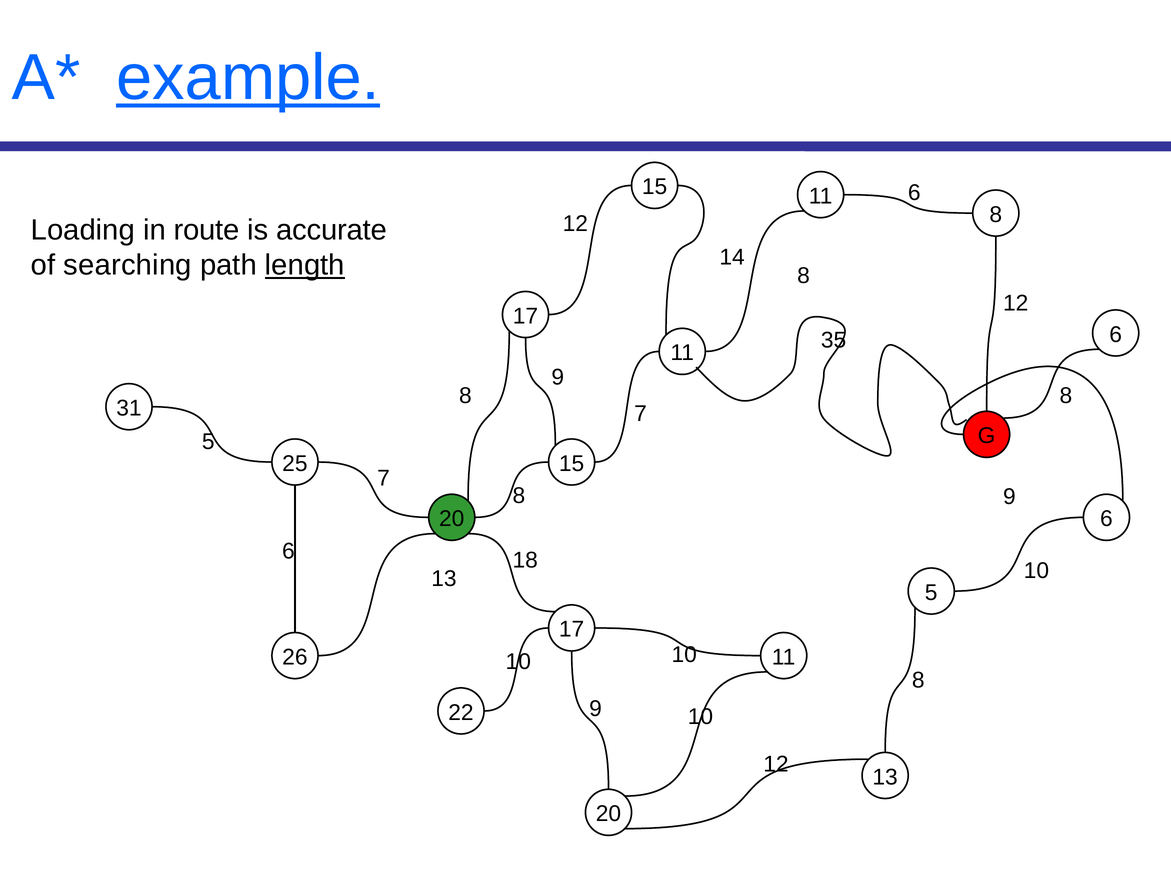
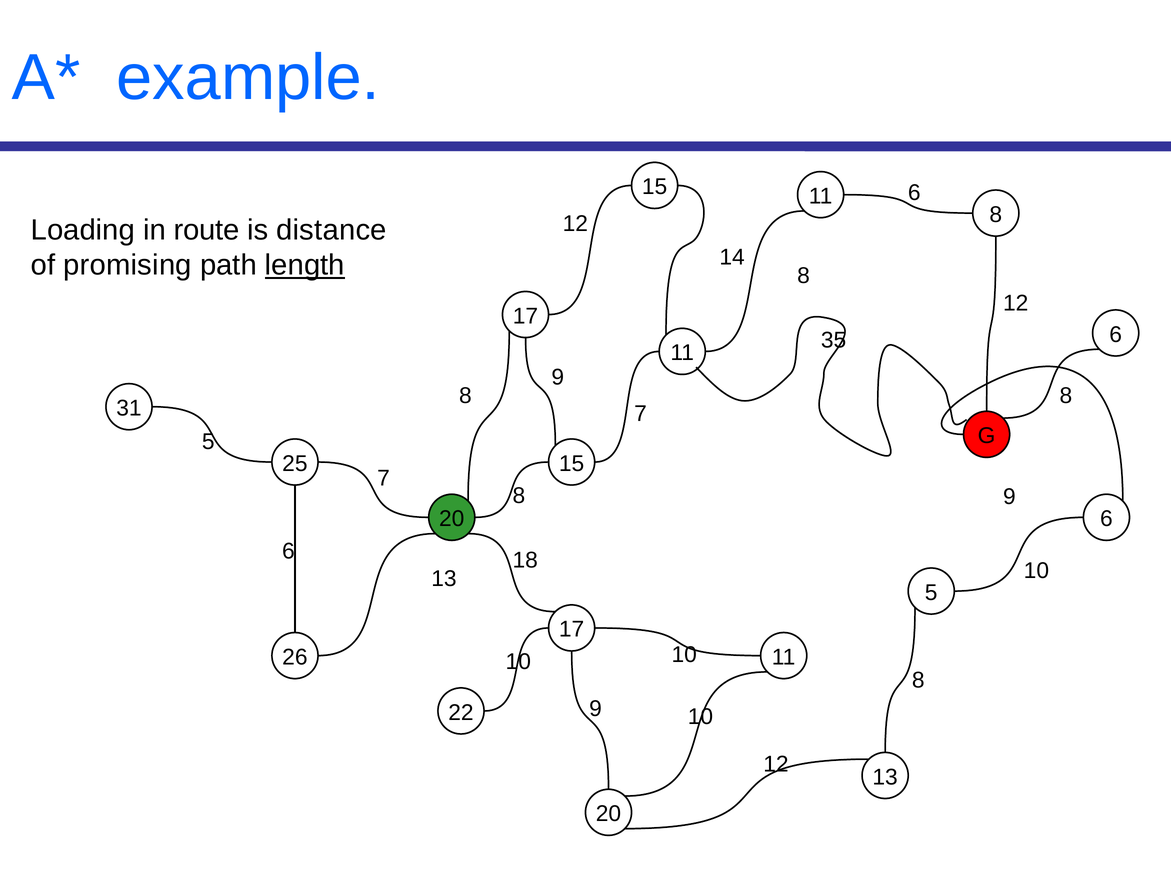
example underline: present -> none
accurate: accurate -> distance
searching: searching -> promising
